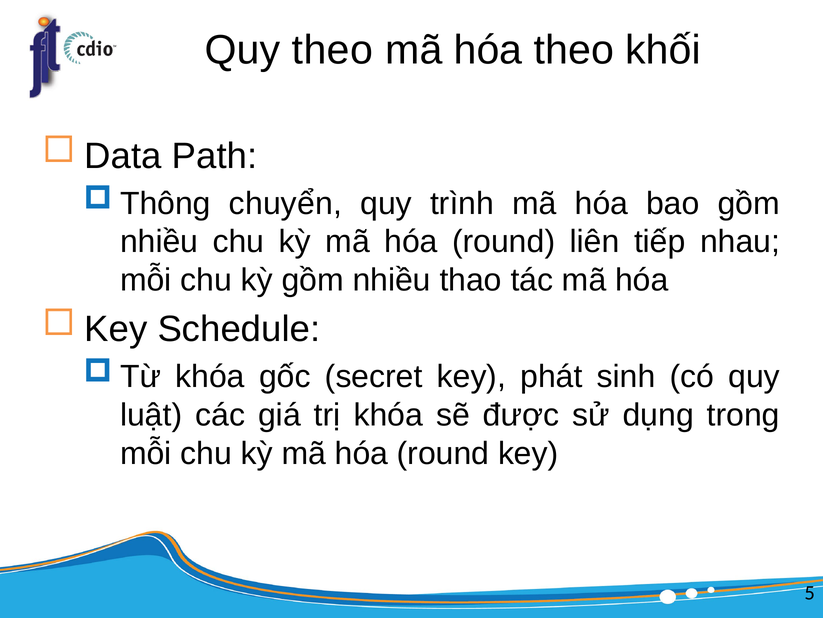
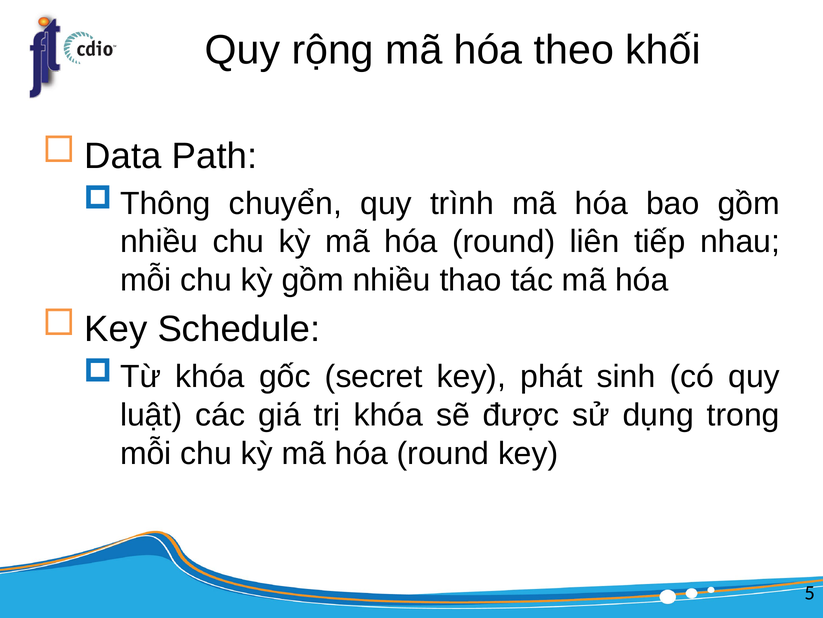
Quy theo: theo -> rộng
